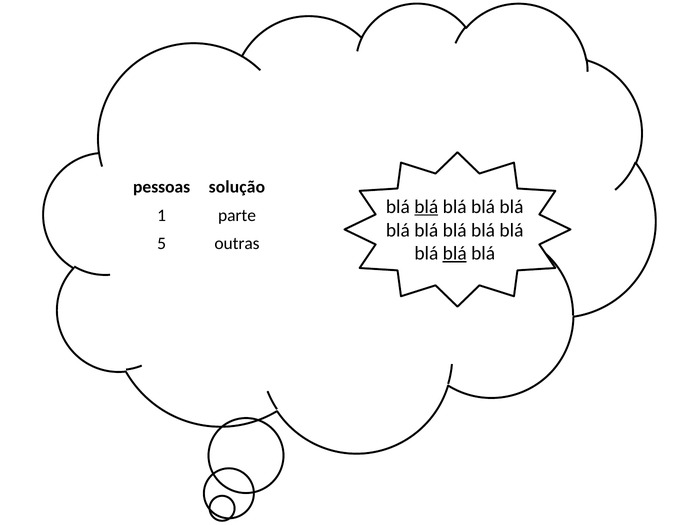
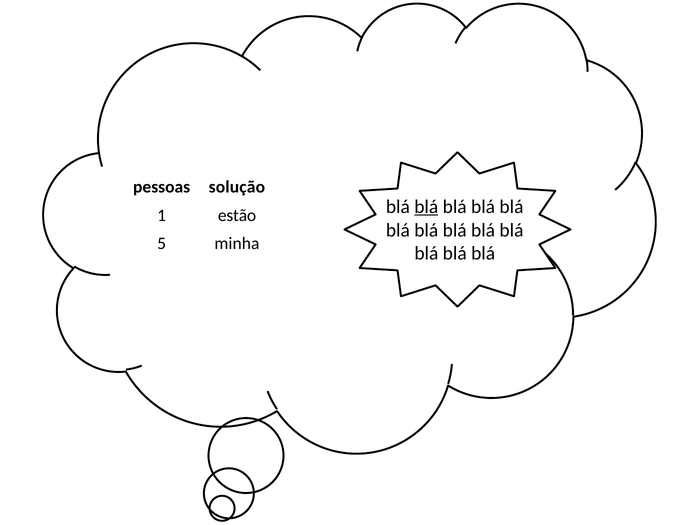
parte: parte -> estão
outras: outras -> minha
blá at (455, 253) underline: present -> none
